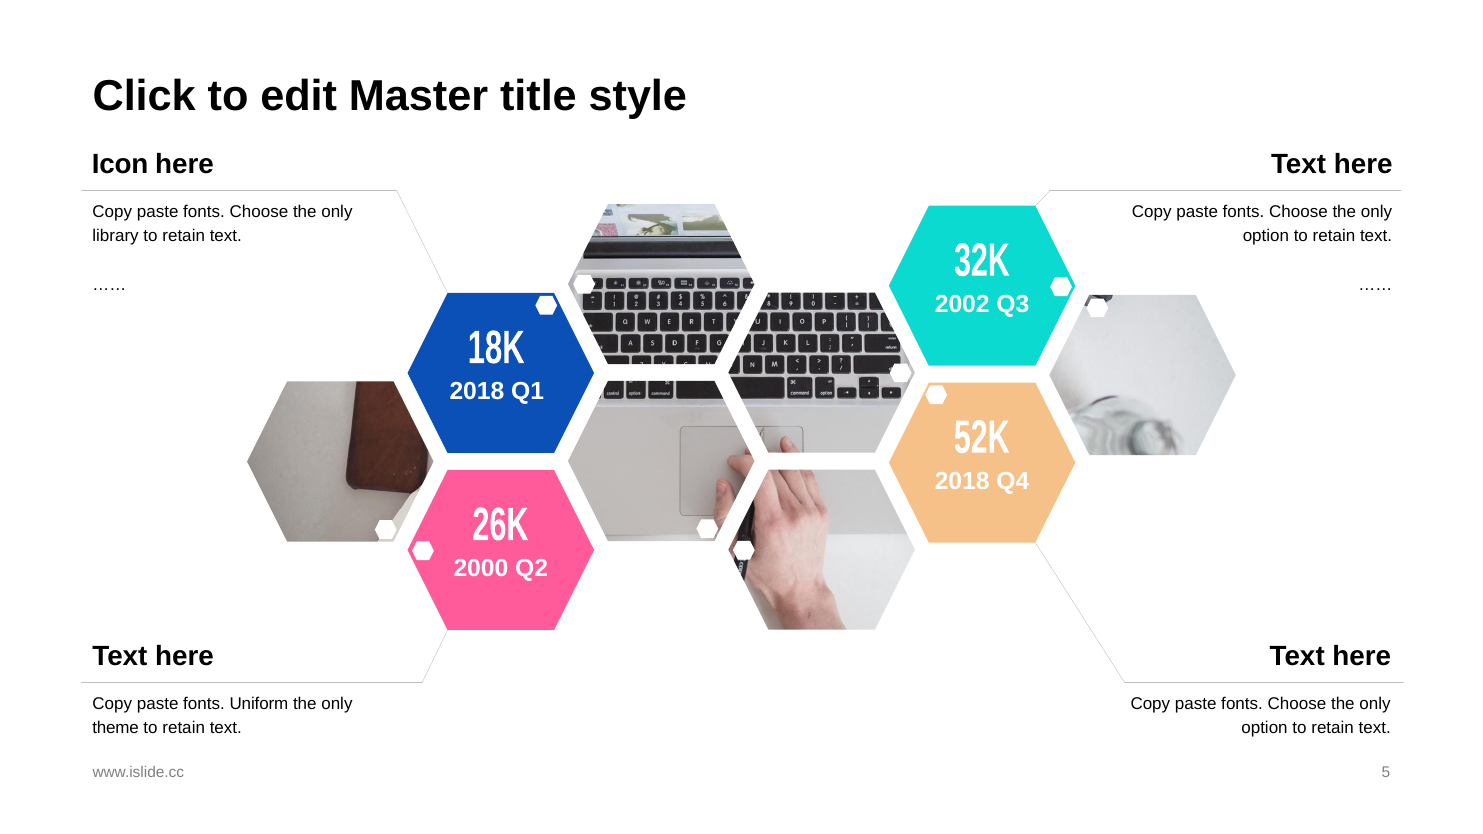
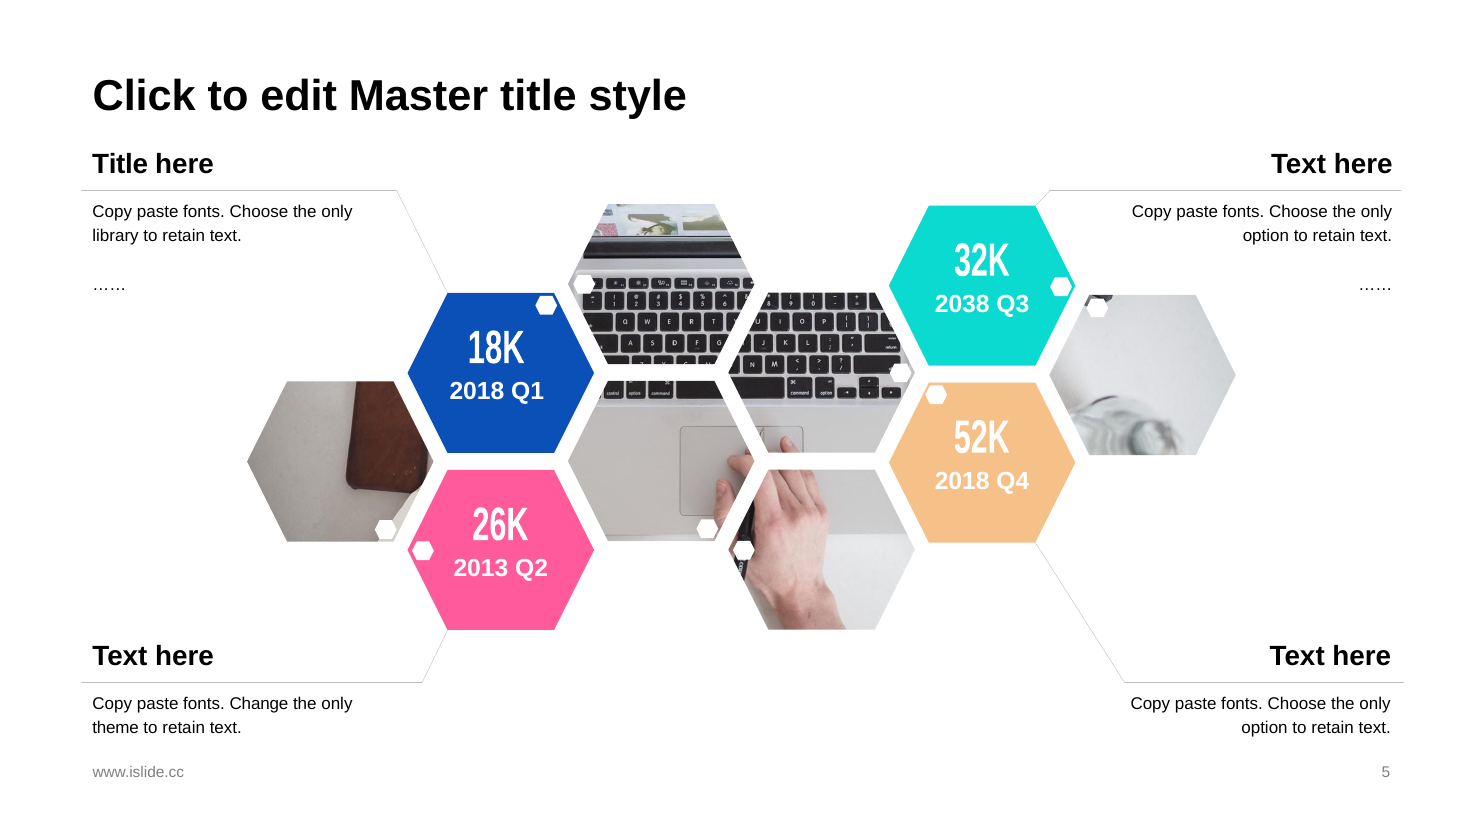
Icon at (120, 164): Icon -> Title
2002: 2002 -> 2038
2000: 2000 -> 2013
Uniform: Uniform -> Change
